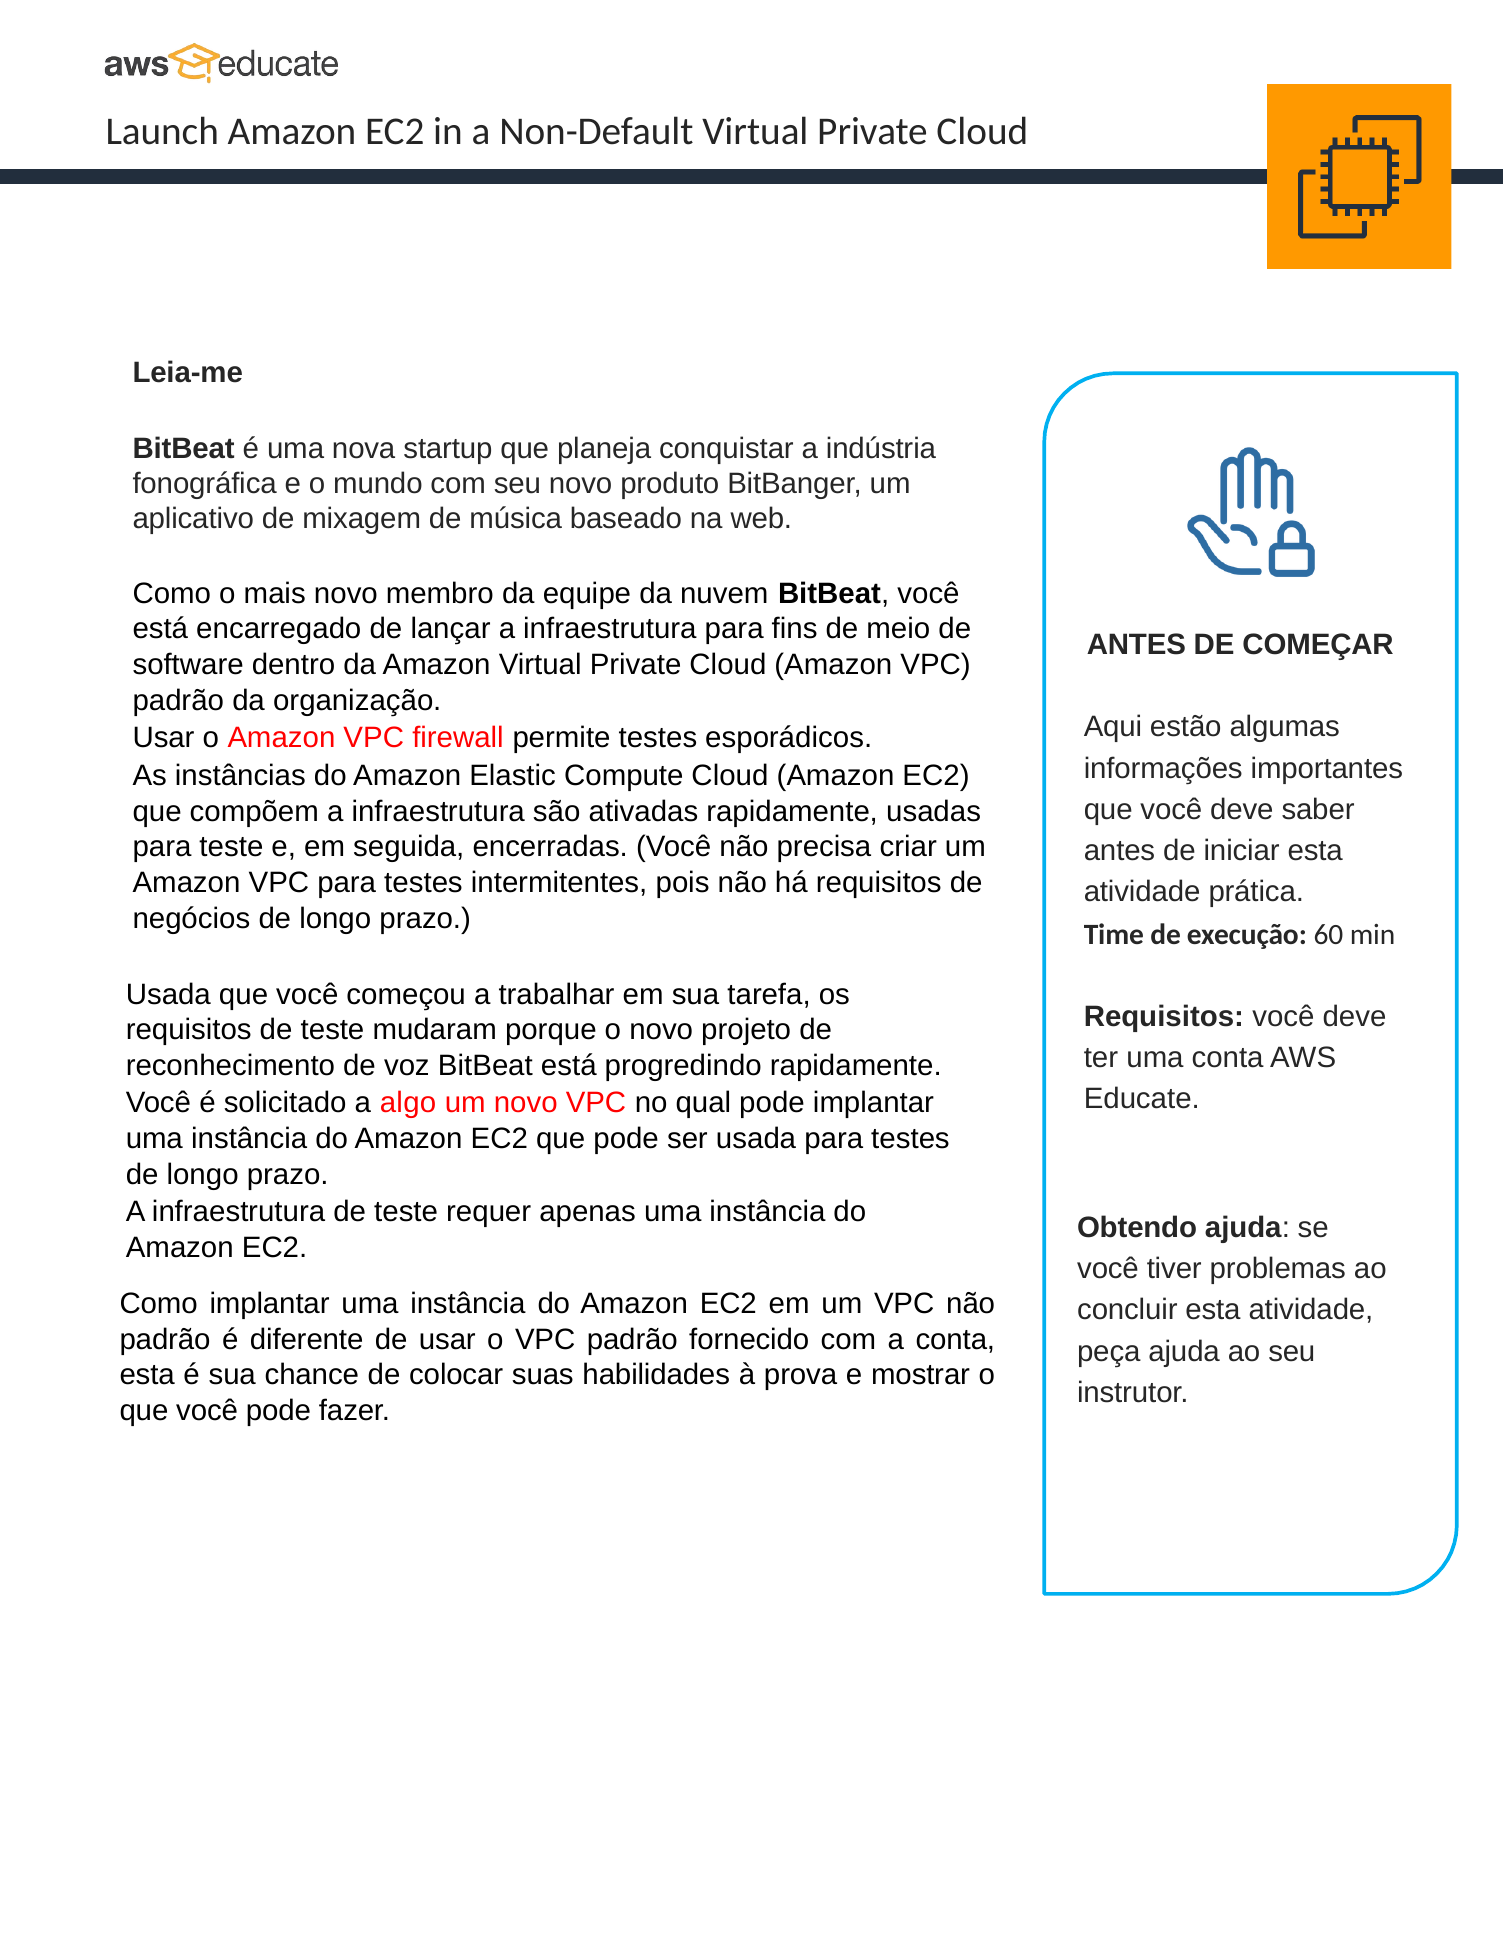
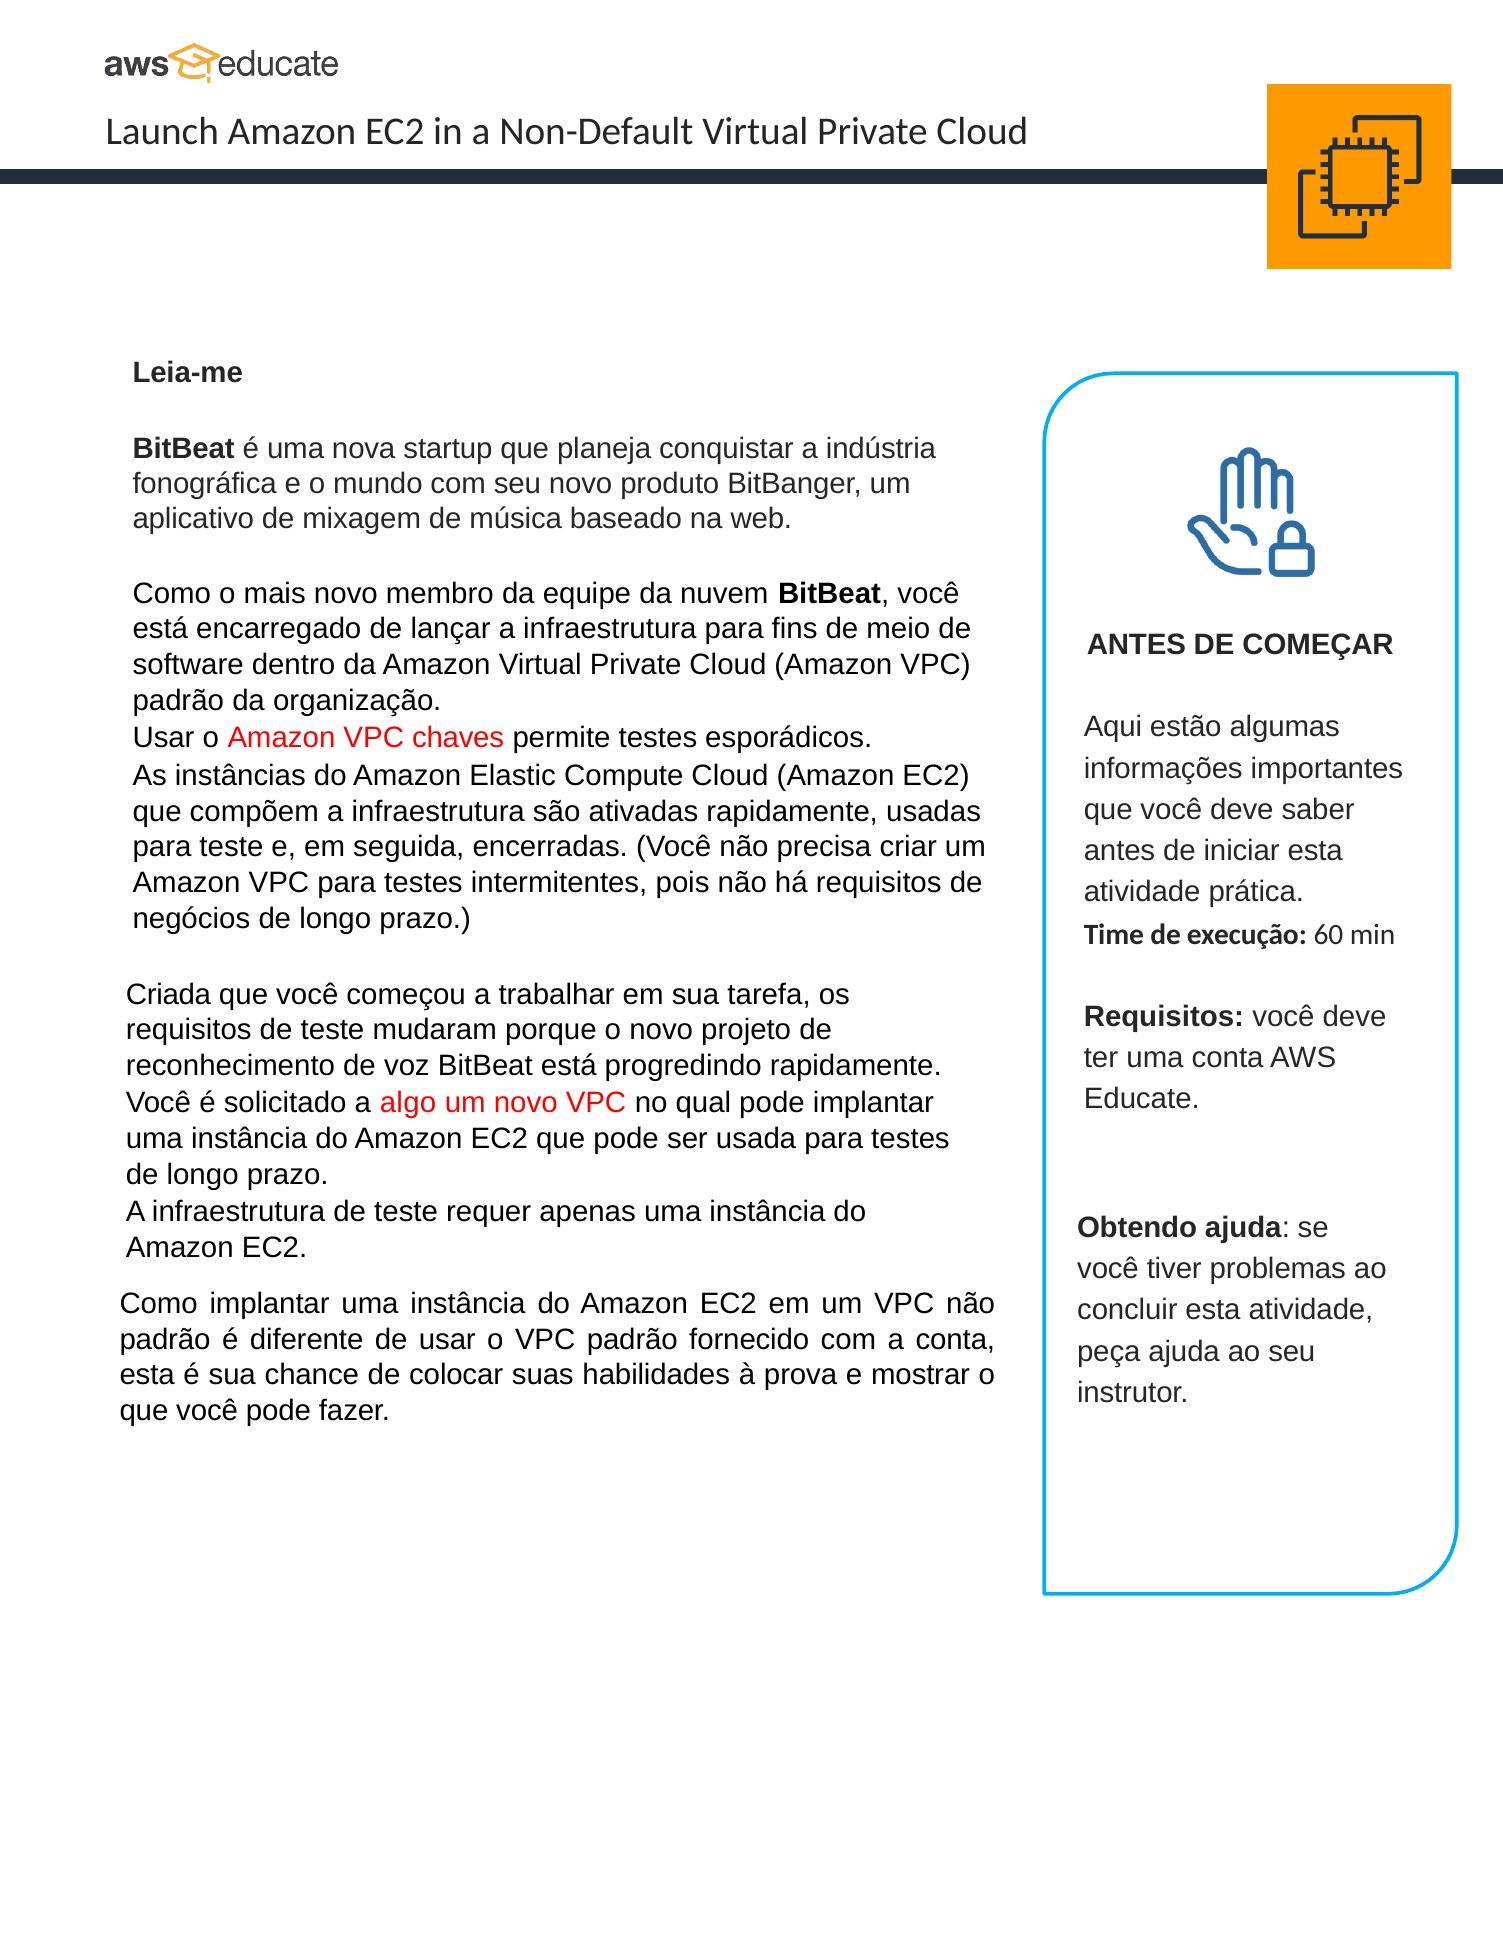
firewall: firewall -> chaves
Usada at (168, 994): Usada -> Criada
